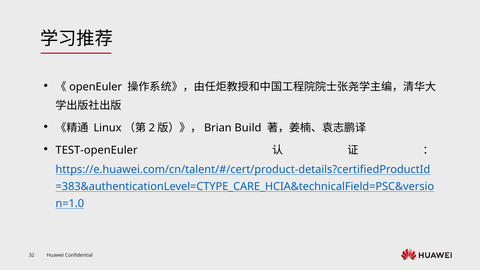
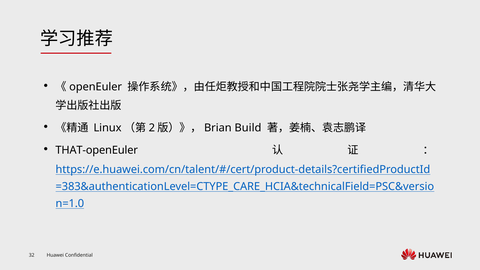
TEST-openEuler: TEST-openEuler -> THAT-openEuler
